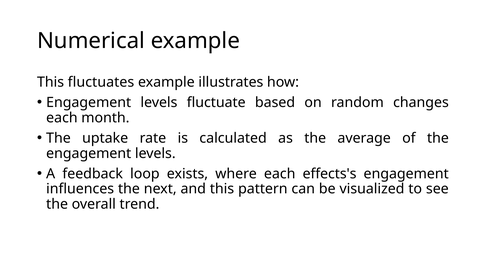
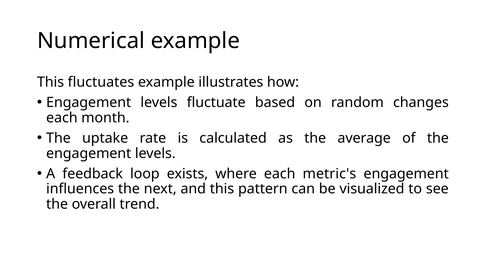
effects's: effects's -> metric's
